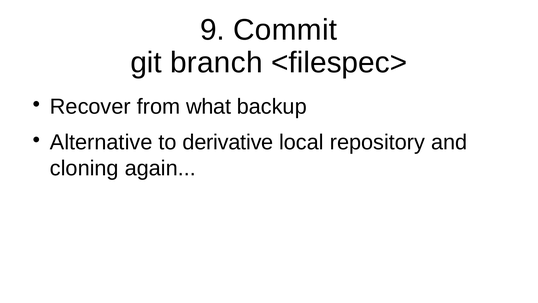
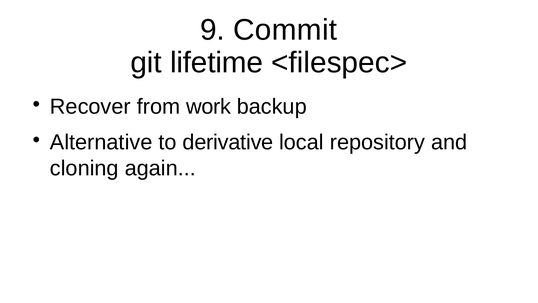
branch: branch -> lifetime
what: what -> work
